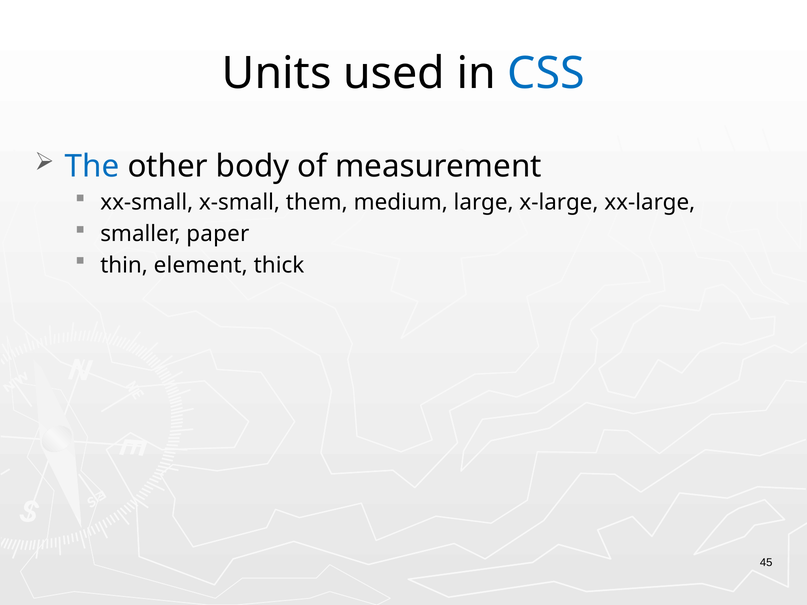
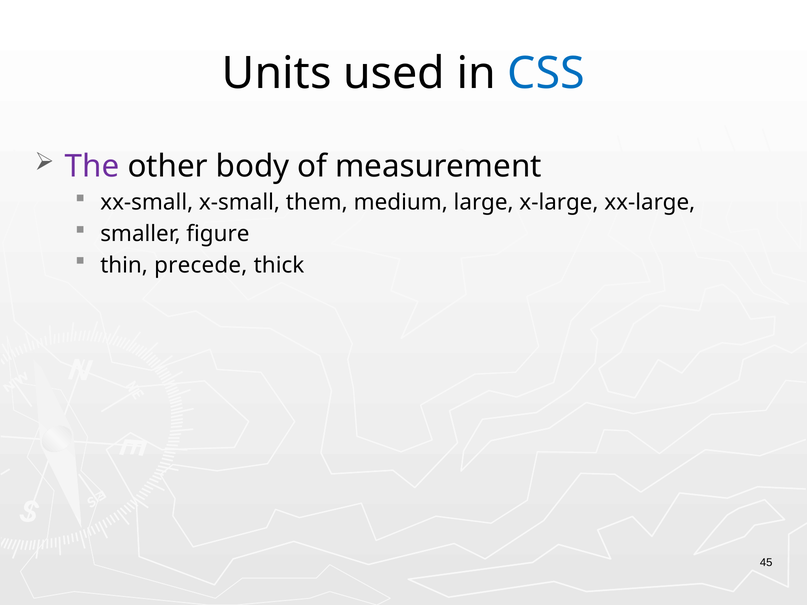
The colour: blue -> purple
paper: paper -> figure
element: element -> precede
